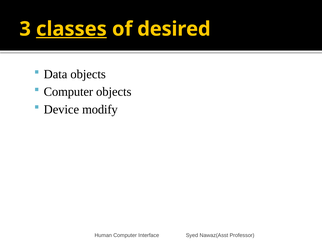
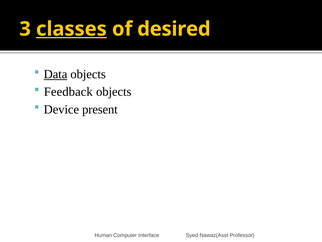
Data underline: none -> present
Computer at (68, 92): Computer -> Feedback
modify: modify -> present
